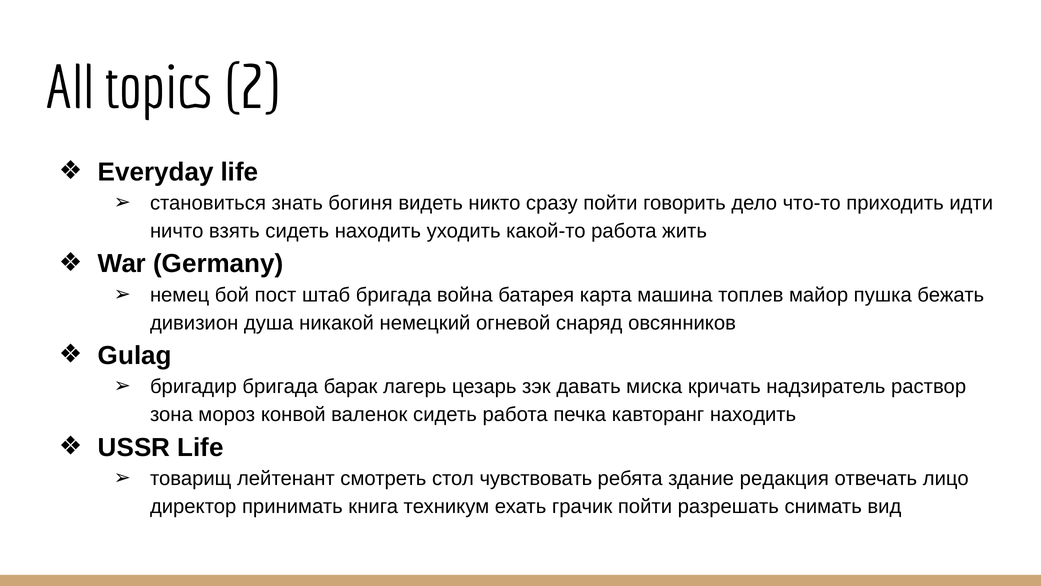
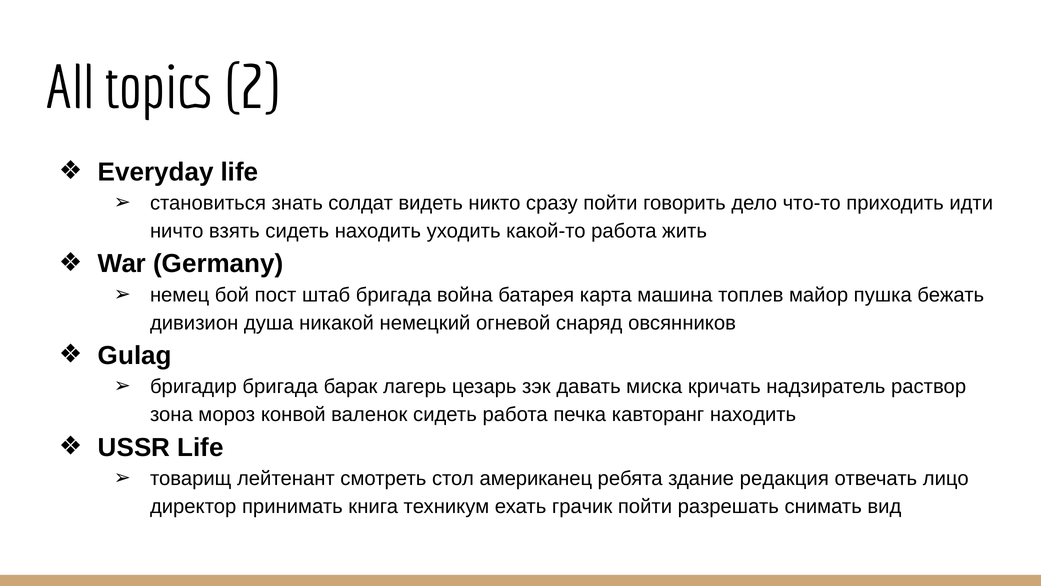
богиня: богиня -> солдат
чувствовать: чувствовать -> американец
